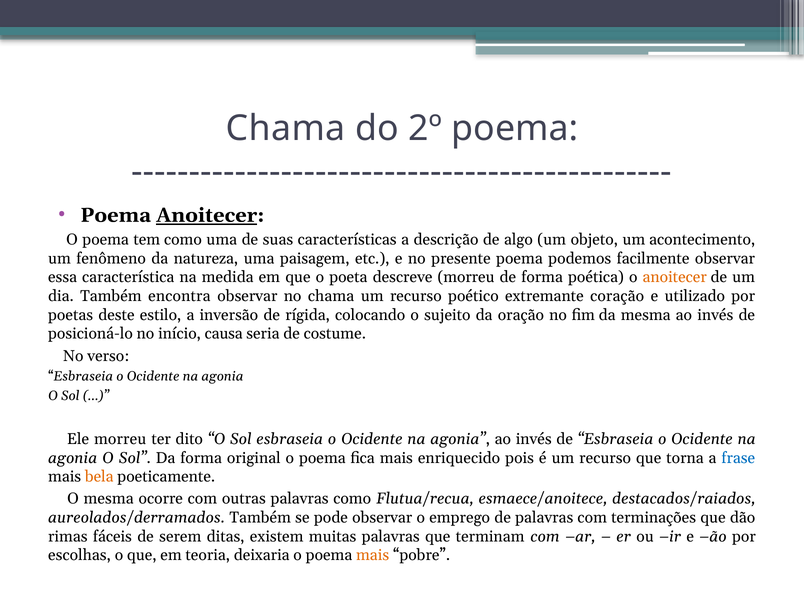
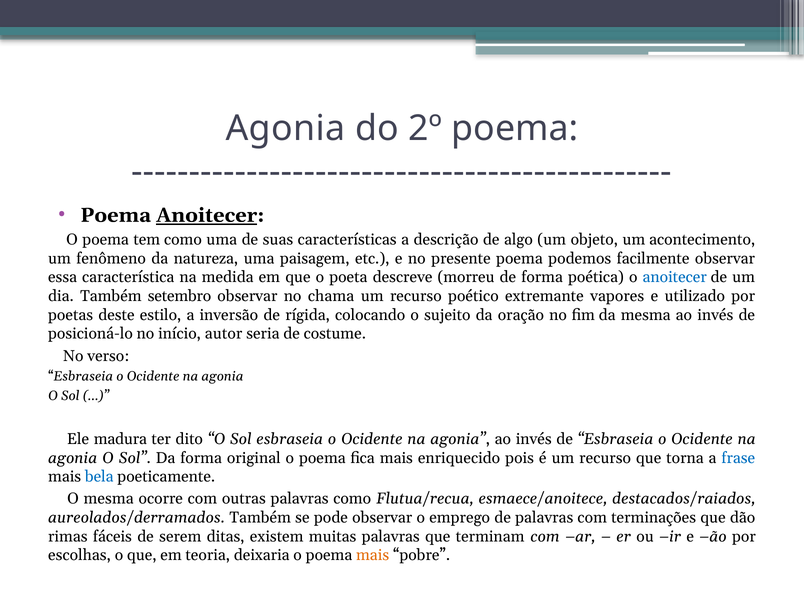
Chama at (286, 128): Chama -> Agonia
anoitecer at (675, 277) colour: orange -> blue
encontra: encontra -> setembro
coração: coração -> vapores
causa: causa -> autor
Ele morreu: morreu -> madura
bela colour: orange -> blue
